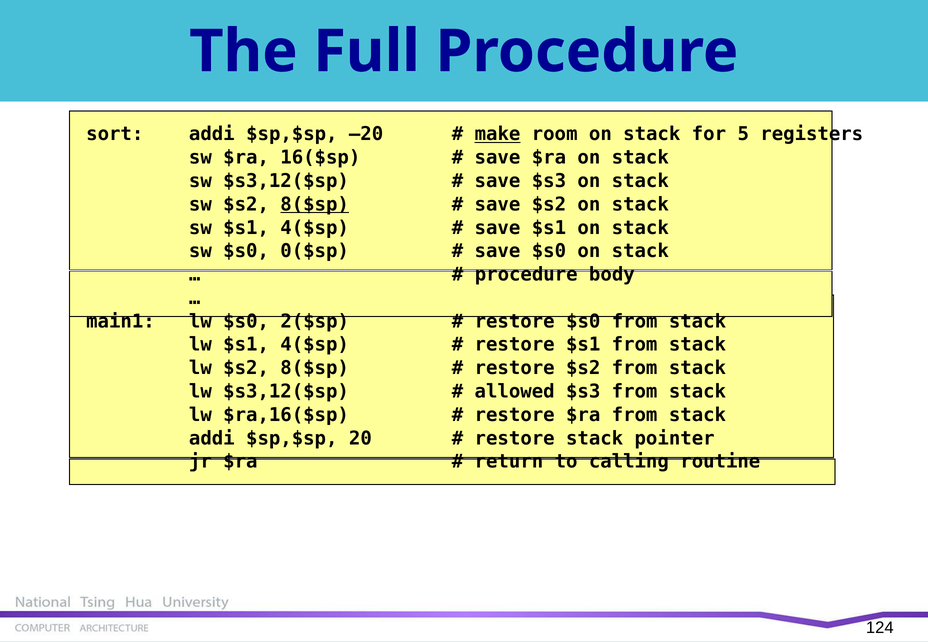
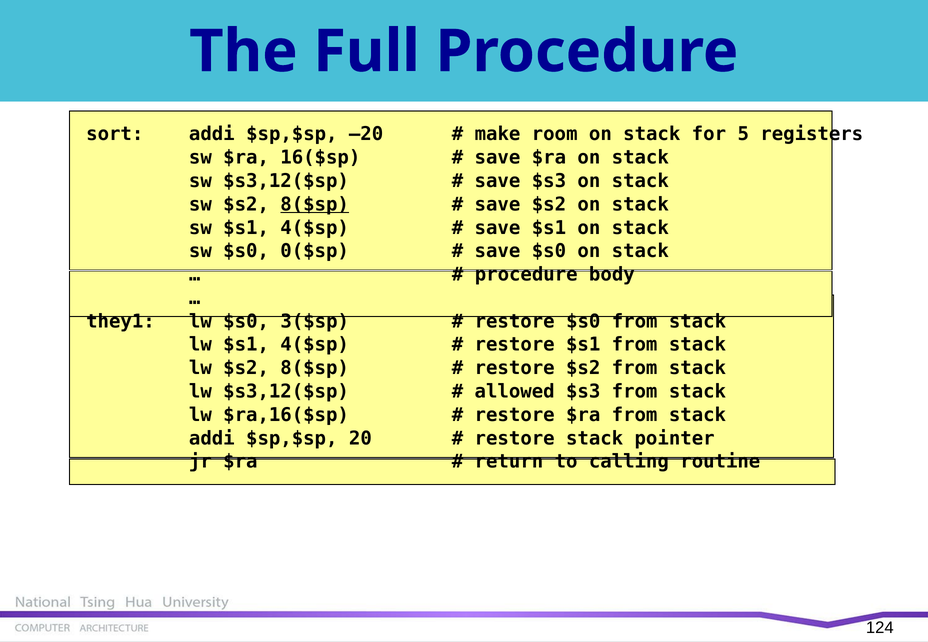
make underline: present -> none
main1: main1 -> they1
2($sp: 2($sp -> 3($sp
